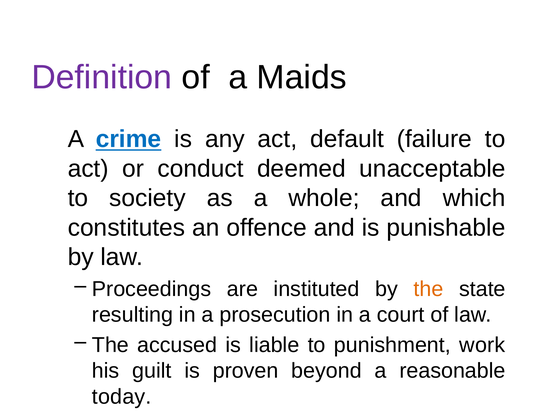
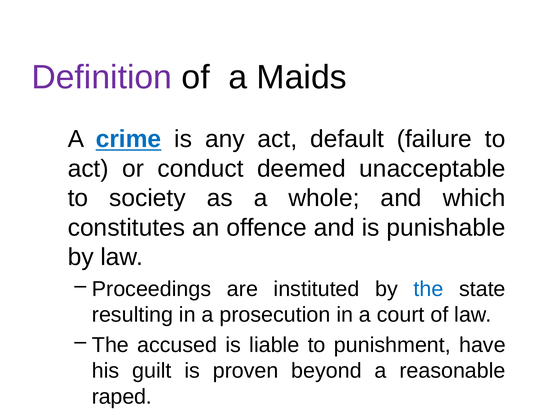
the at (428, 289) colour: orange -> blue
work: work -> have
today: today -> raped
